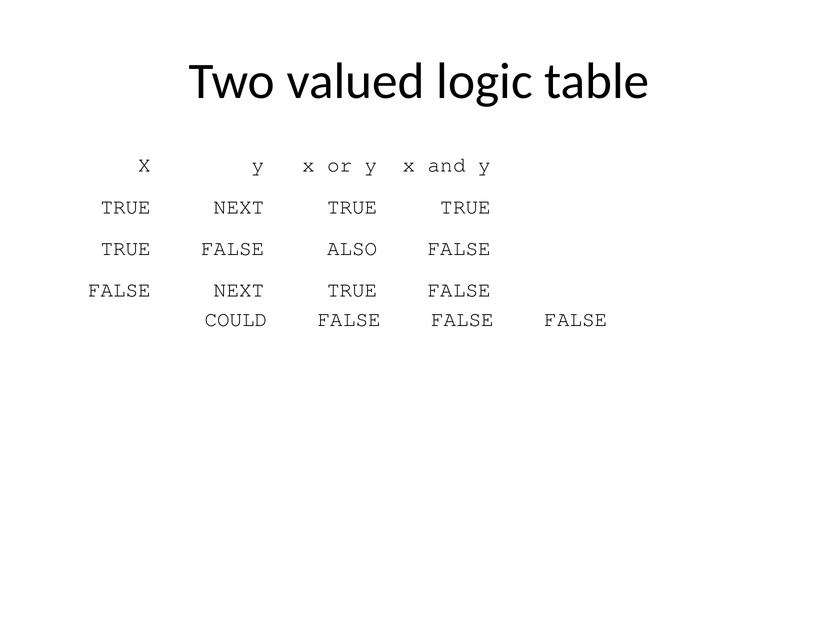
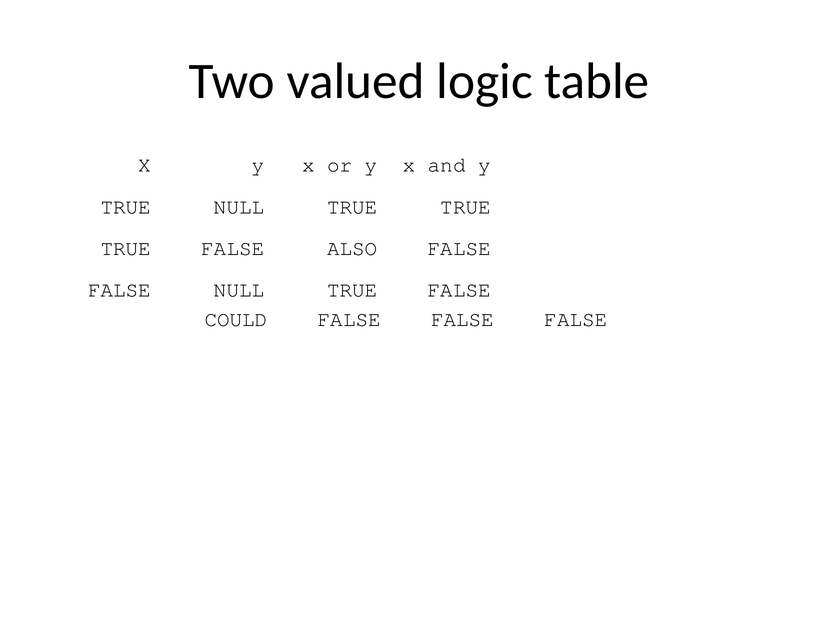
TRUE NEXT: NEXT -> NULL
FALSE NEXT: NEXT -> NULL
